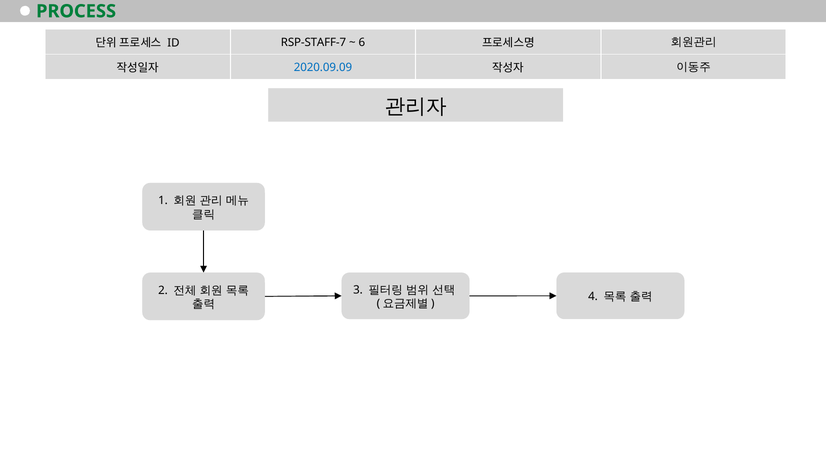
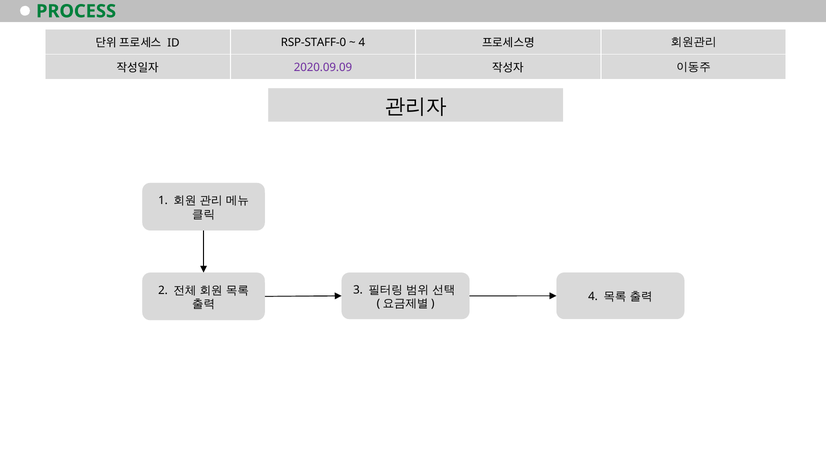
RSP-STAFF-7: RSP-STAFF-7 -> RSP-STAFF-0
6 at (362, 42): 6 -> 4
2020.09.09 colour: blue -> purple
